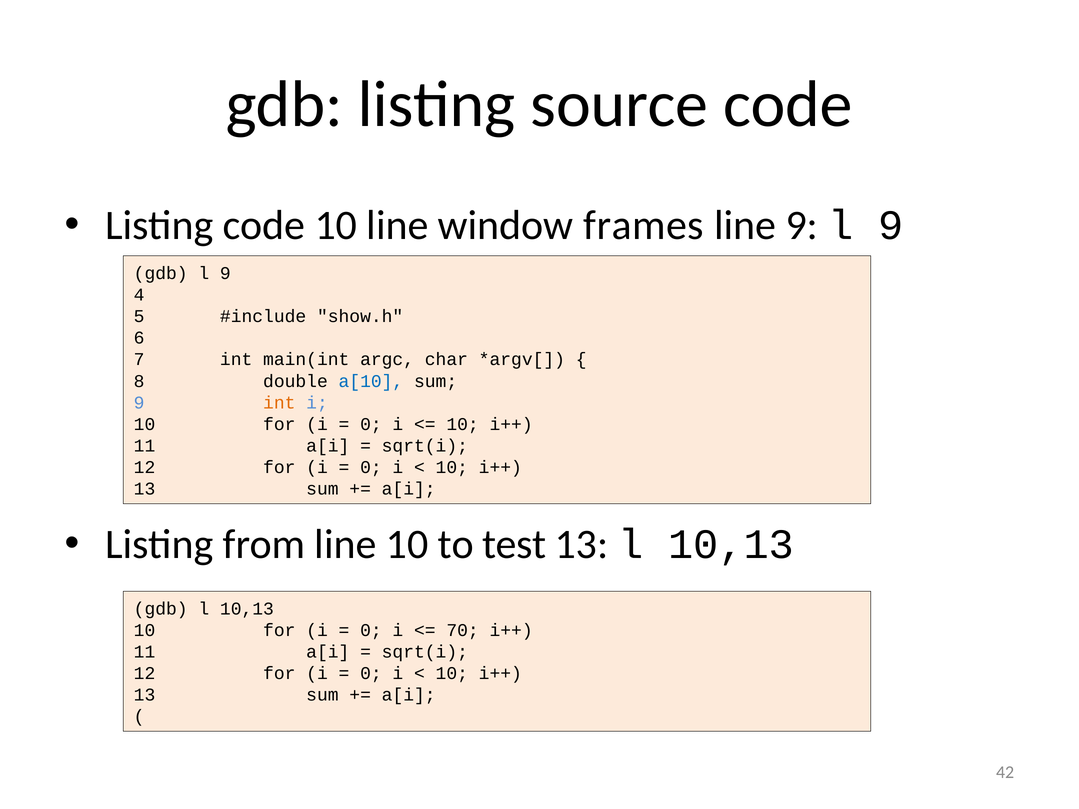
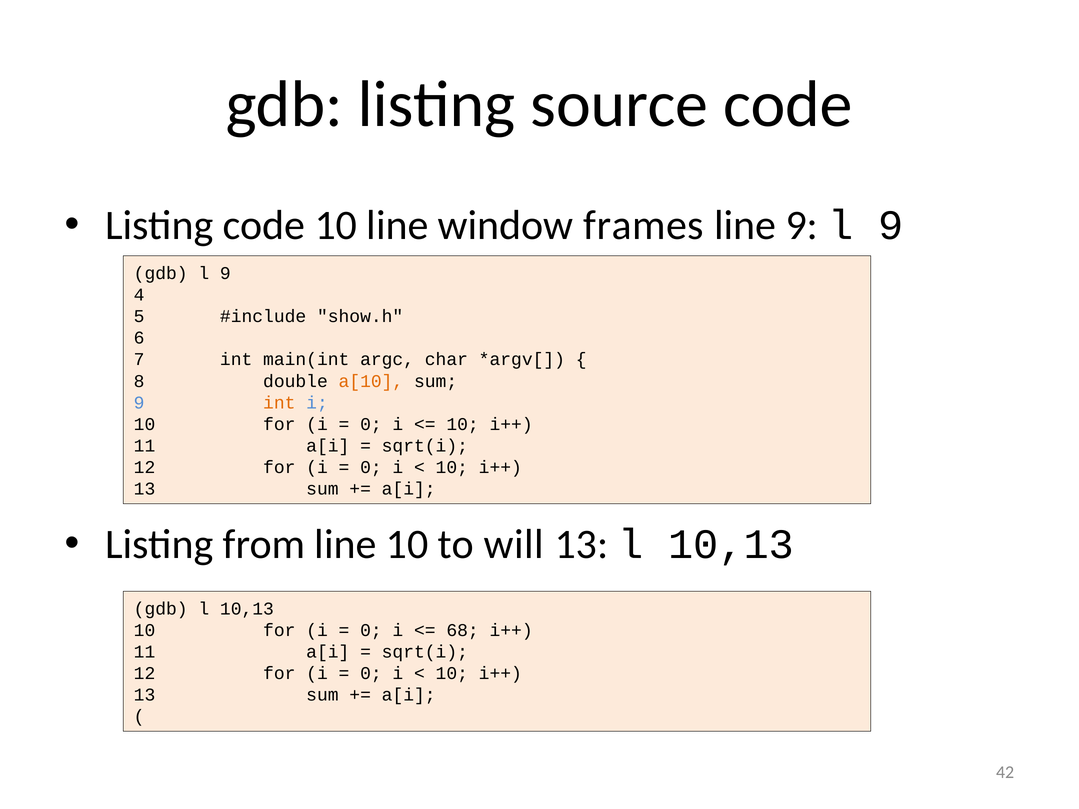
a[10 colour: blue -> orange
test: test -> will
70: 70 -> 68
